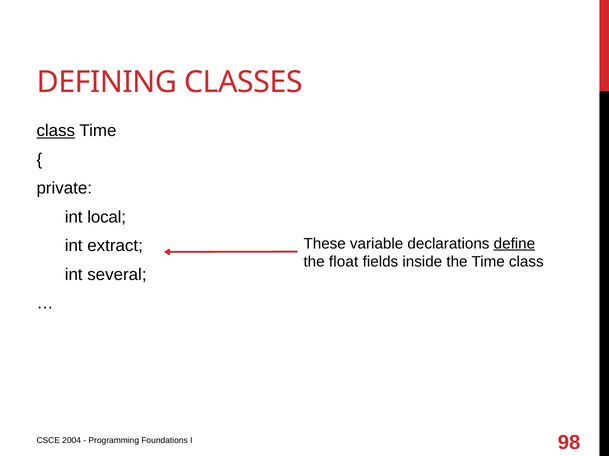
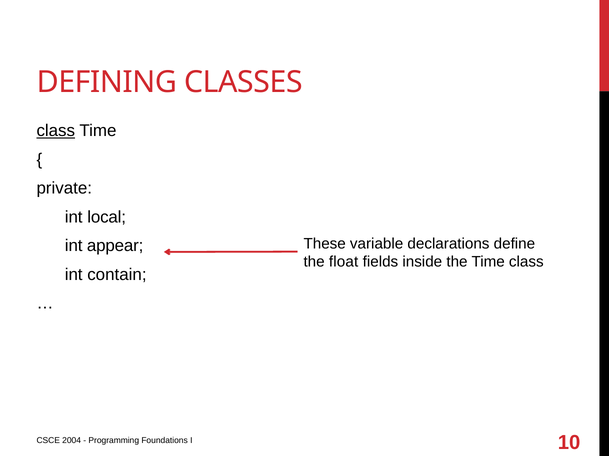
define underline: present -> none
extract: extract -> appear
several: several -> contain
98: 98 -> 10
